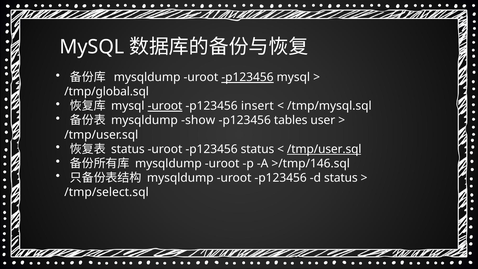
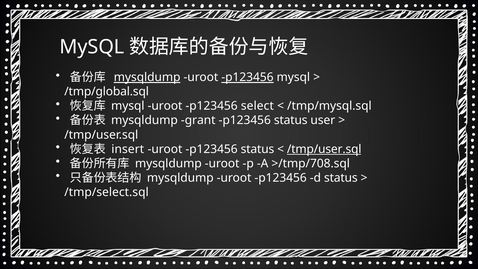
mysqldump at (147, 77) underline: none -> present
uroot at (165, 106) underline: present -> none
insert: insert -> select
show: show -> grant
tables at (291, 120): tables -> status
status at (128, 149): status -> insert
>/tmp/146.sql: >/tmp/146.sql -> >/tmp/708.sql
